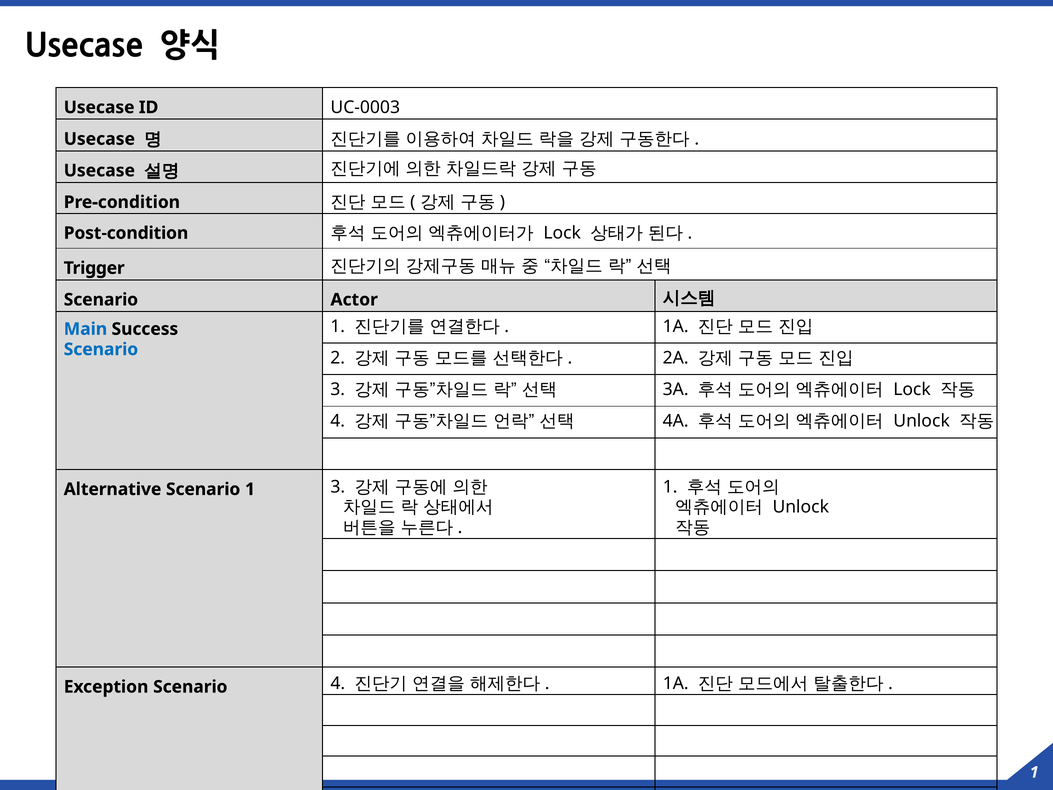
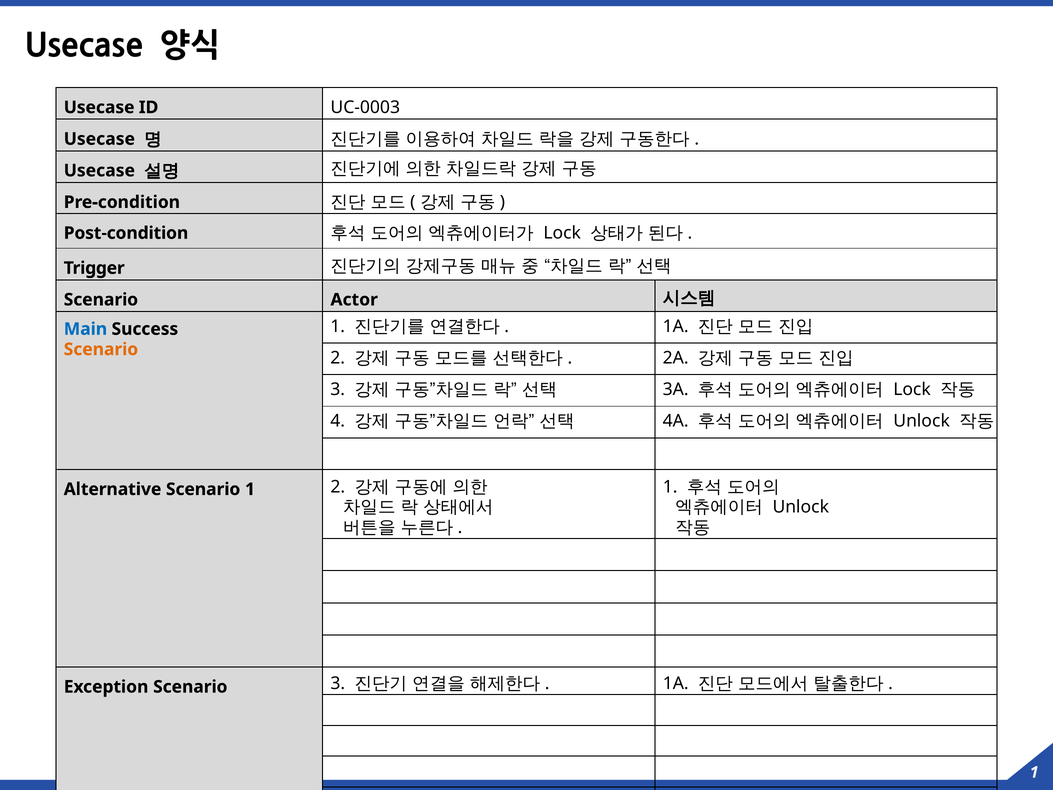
Scenario at (101, 349) colour: blue -> orange
1 3: 3 -> 2
Scenario 4: 4 -> 3
